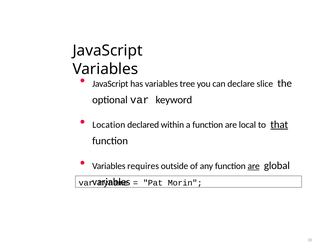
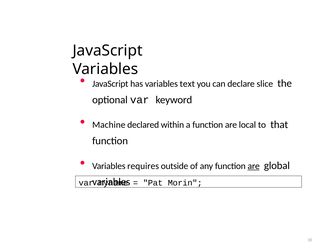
tree: tree -> text
Location: Location -> Machine
that underline: present -> none
